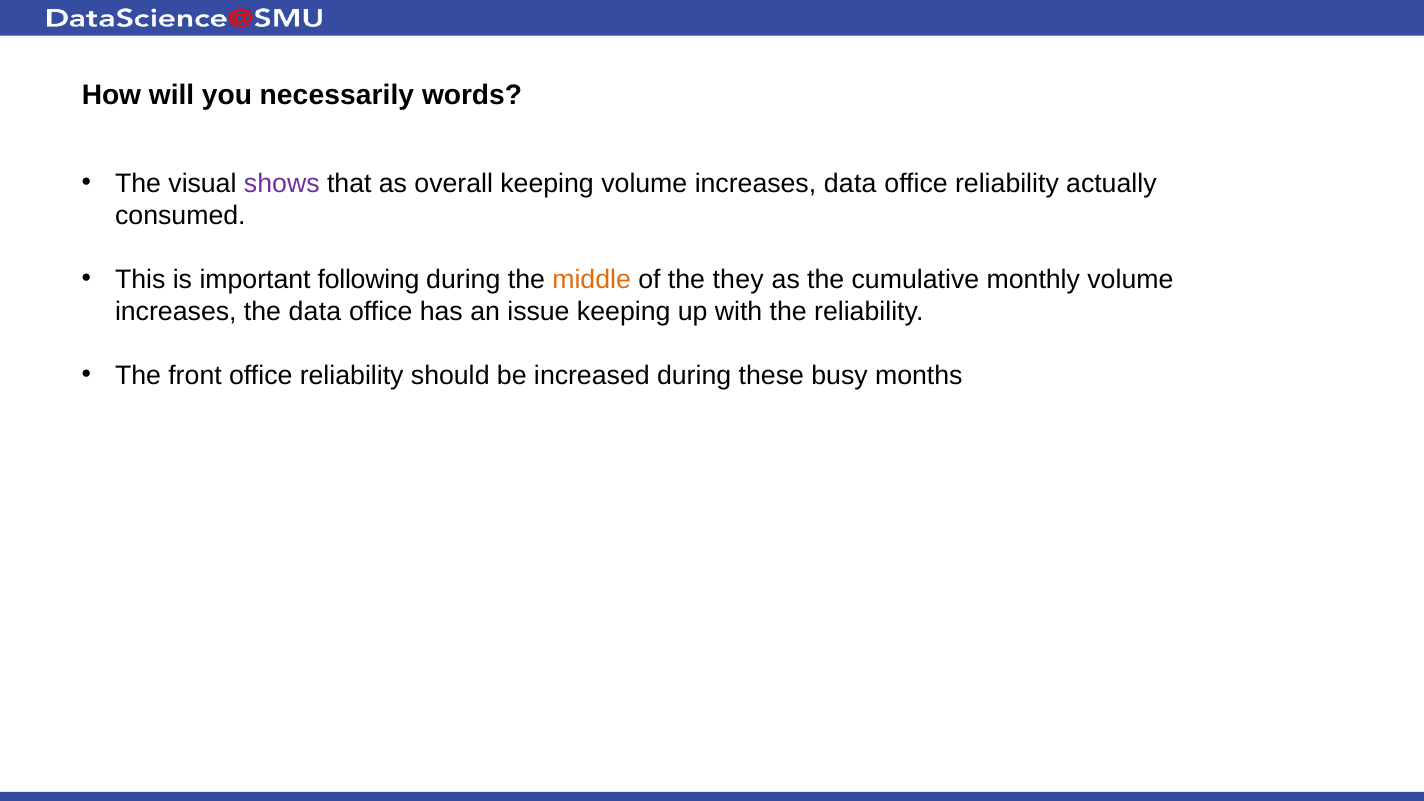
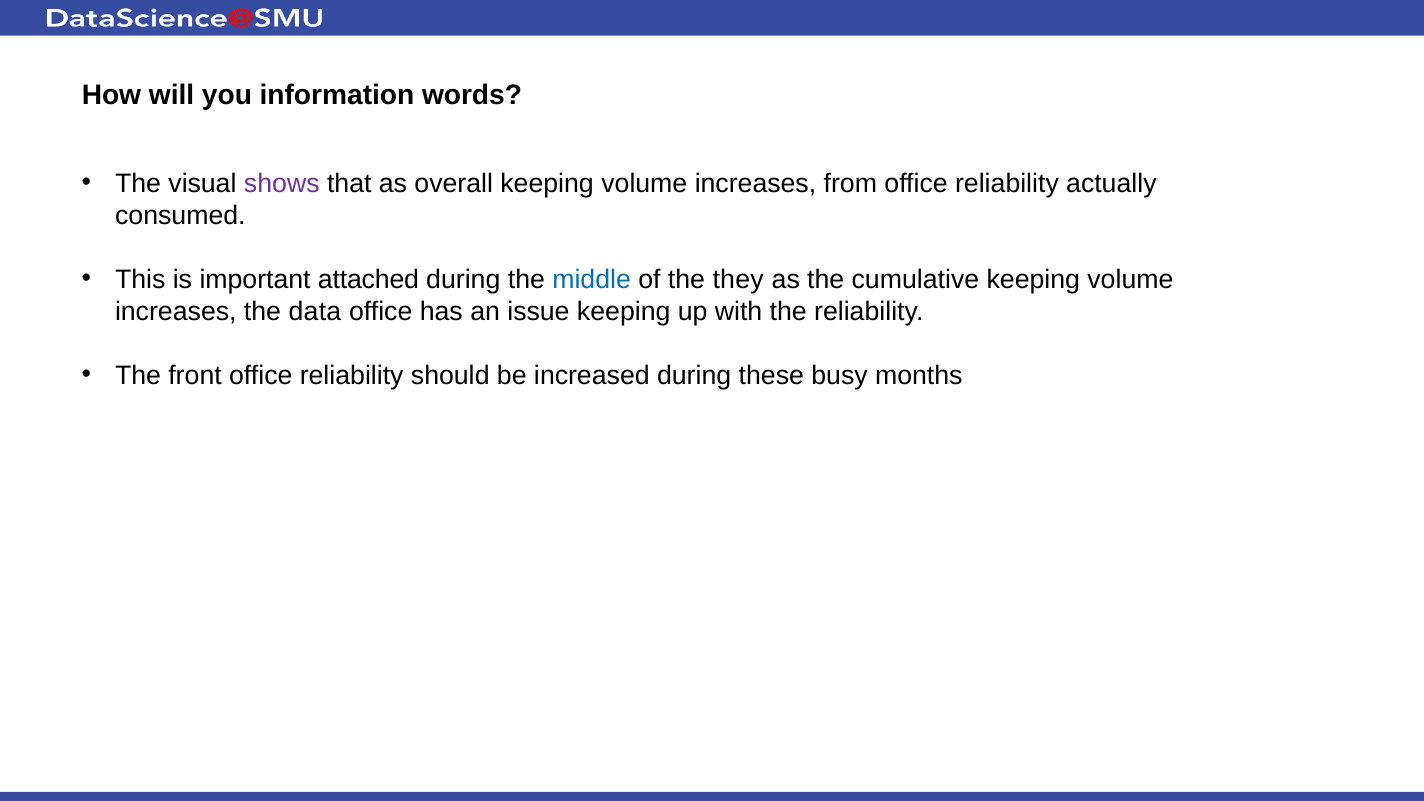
necessarily: necessarily -> information
increases data: data -> from
following: following -> attached
middle colour: orange -> blue
cumulative monthly: monthly -> keeping
